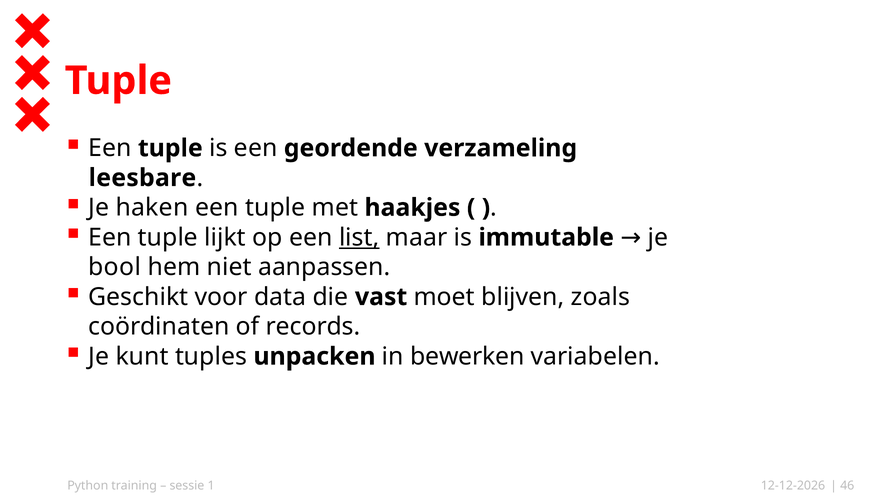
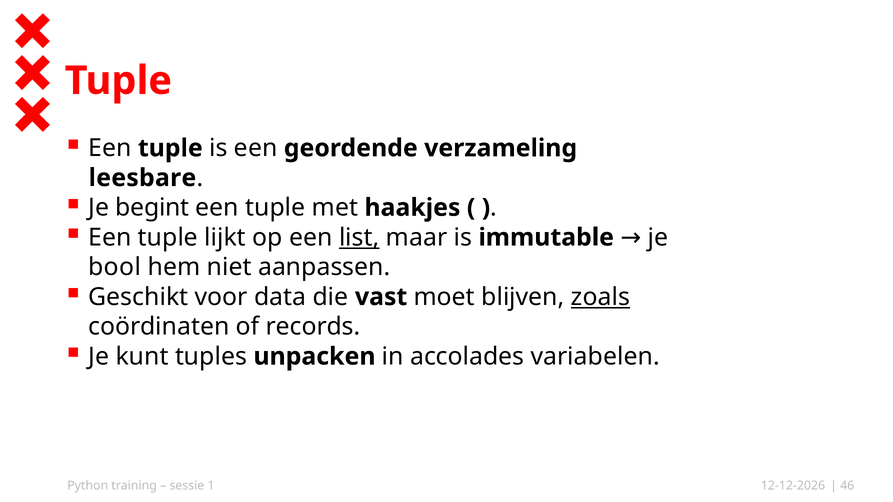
haken: haken -> begint
zoals underline: none -> present
bewerken: bewerken -> accolades
